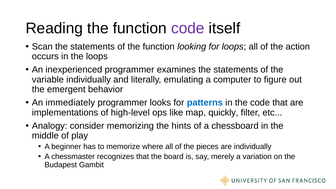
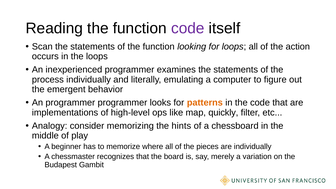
variable: variable -> process
An immediately: immediately -> programmer
patterns colour: blue -> orange
